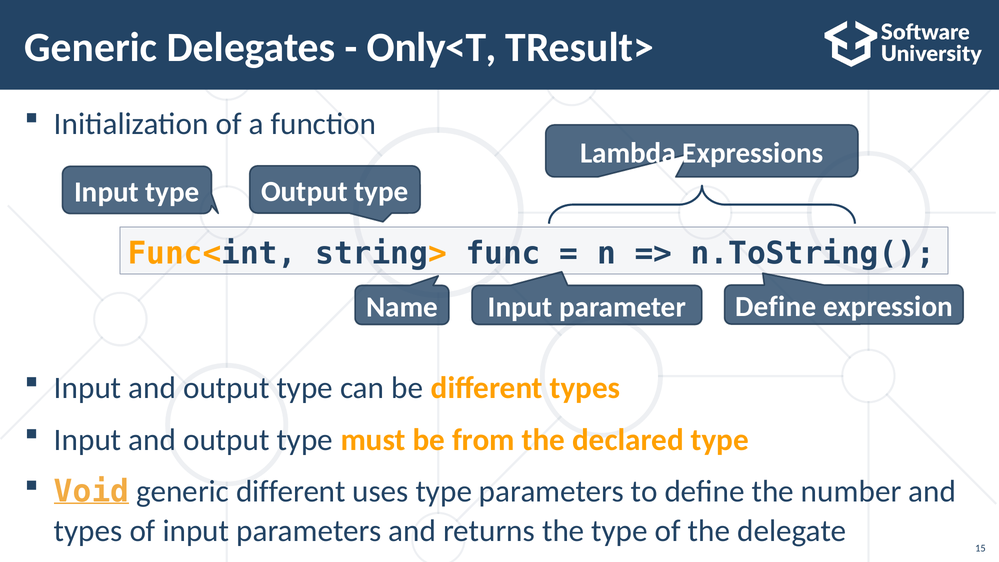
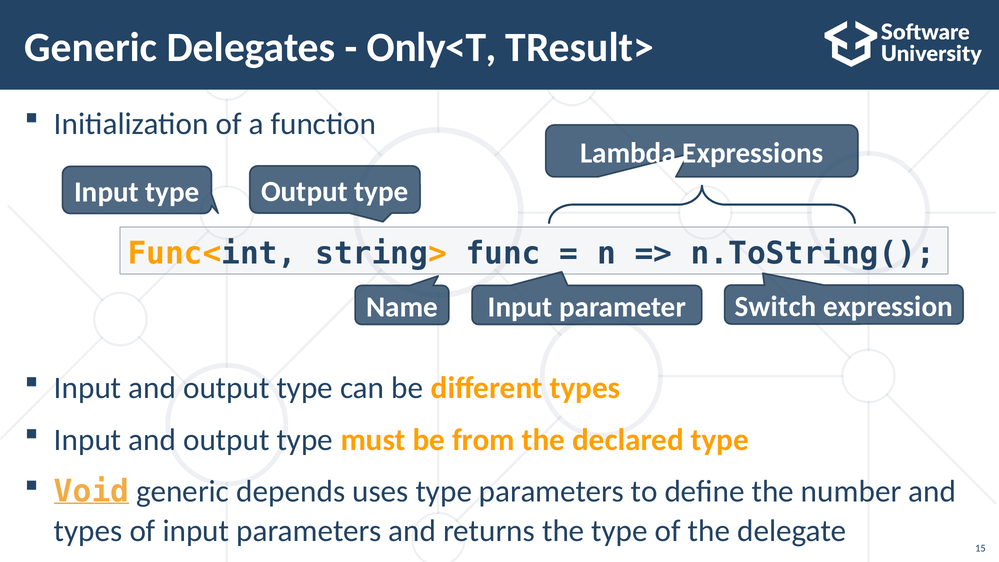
parameter Define: Define -> Switch
generic different: different -> depends
